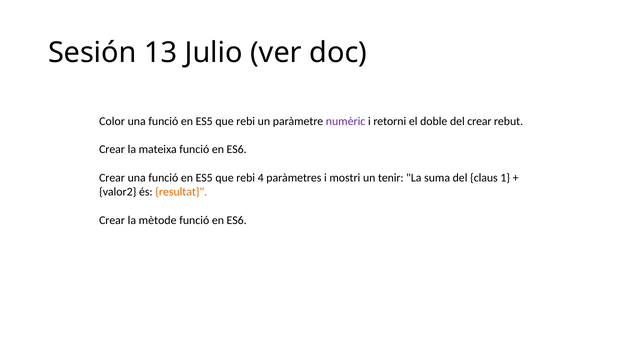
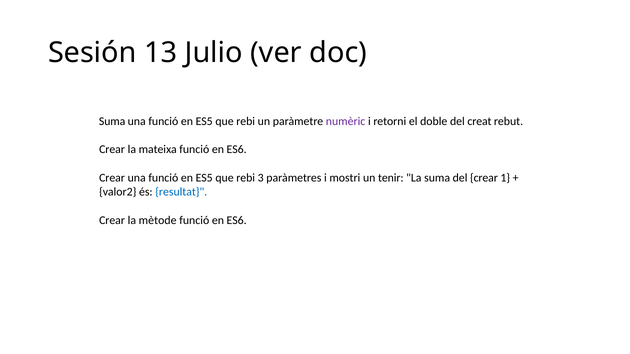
Color at (112, 121): Color -> Suma
del crear: crear -> creat
4: 4 -> 3
del claus: claus -> crear
resultat colour: orange -> blue
